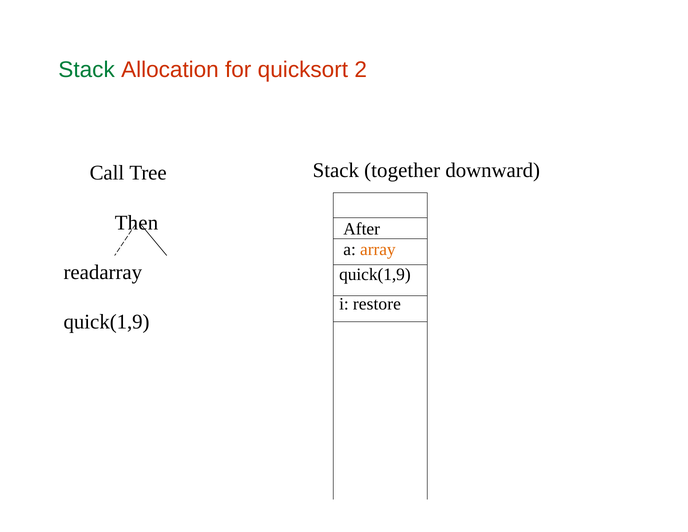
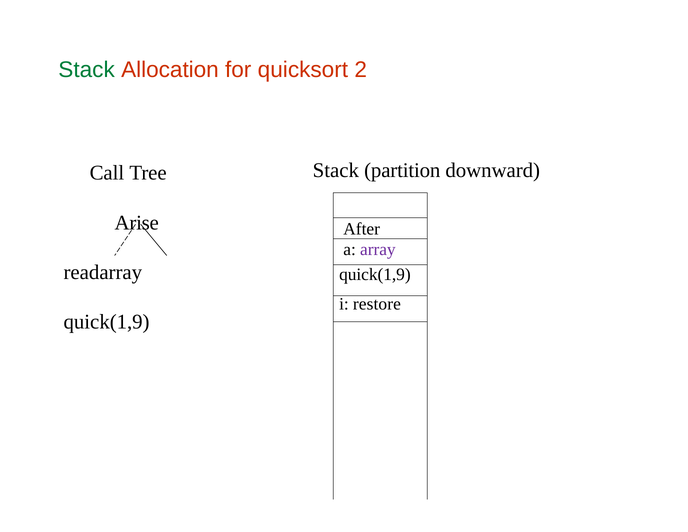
together: together -> partition
Then: Then -> Arise
array colour: orange -> purple
